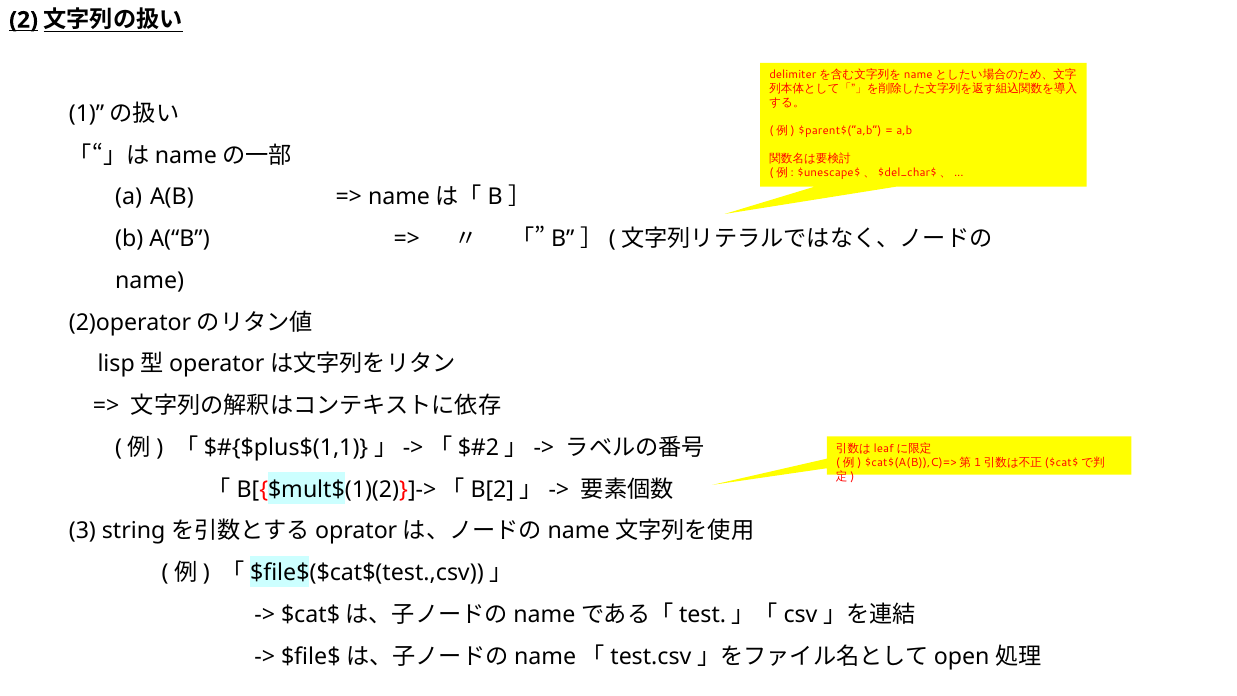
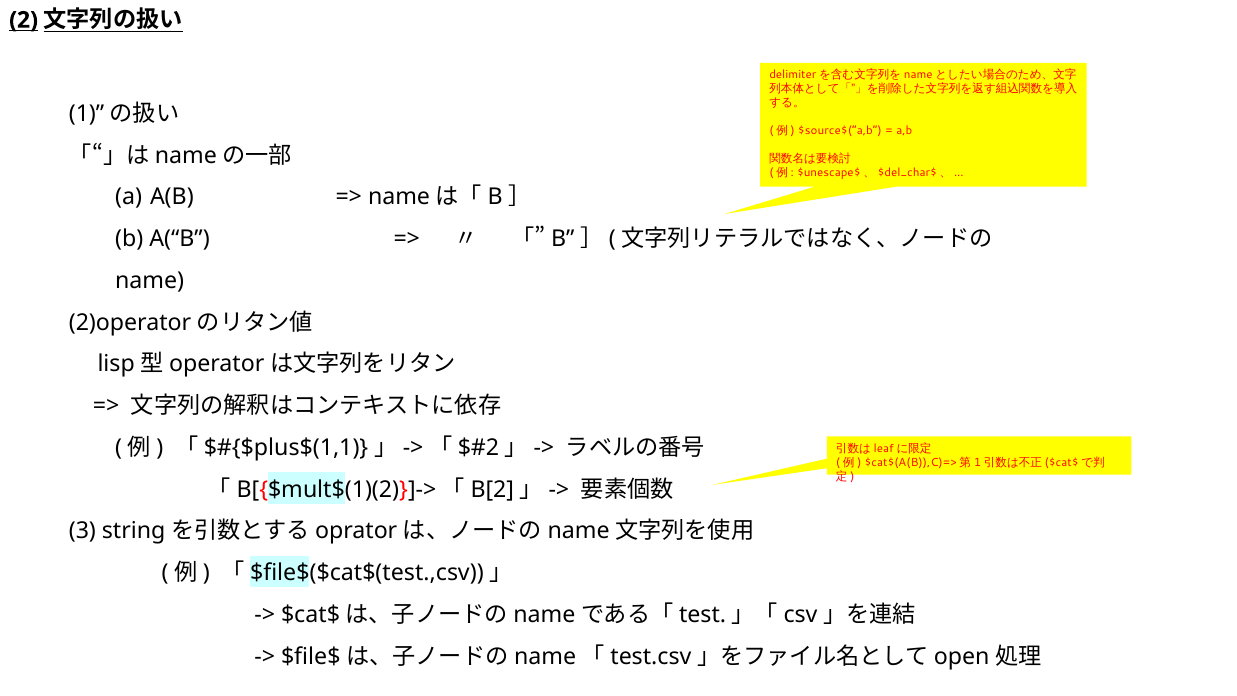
$parent$(“a,b: $parent$(“a,b -> $source$(“a,b
